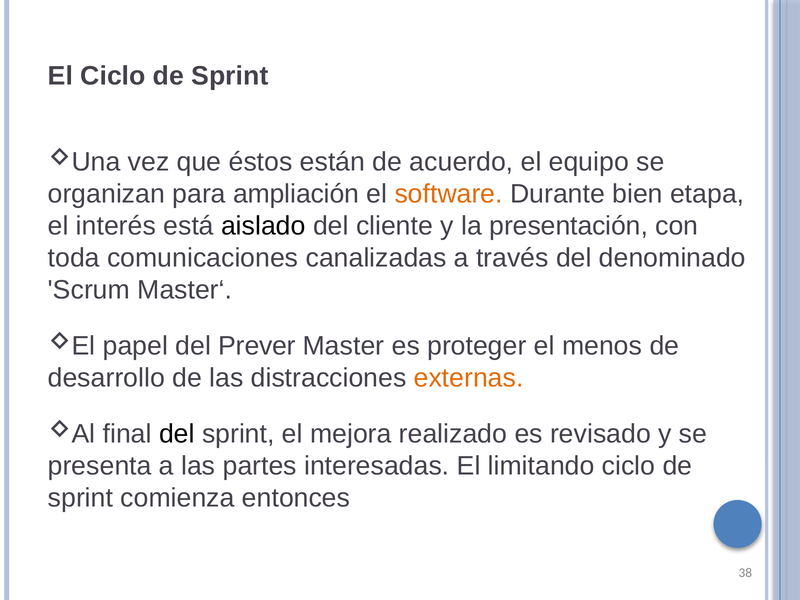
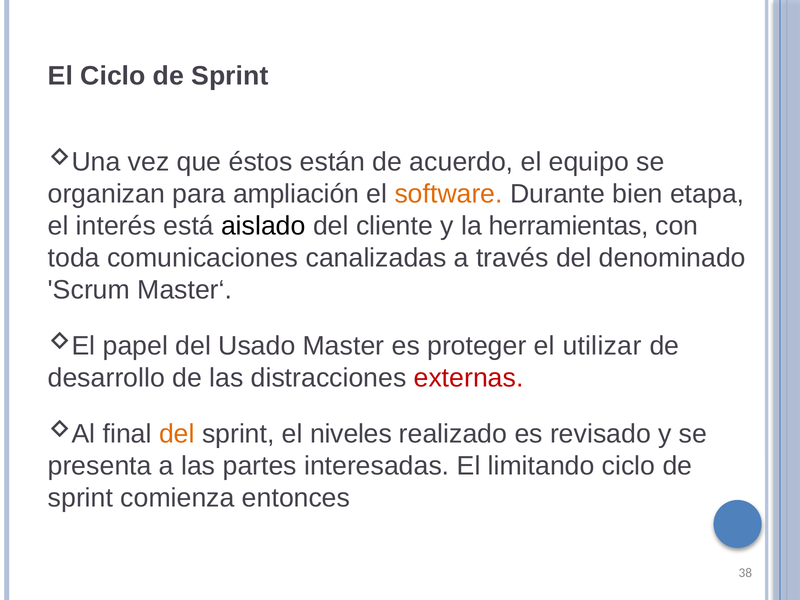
presentación: presentación -> herramientas
Prever: Prever -> Usado
menos: menos -> utilizar
externas colour: orange -> red
del at (177, 434) colour: black -> orange
mejora: mejora -> niveles
